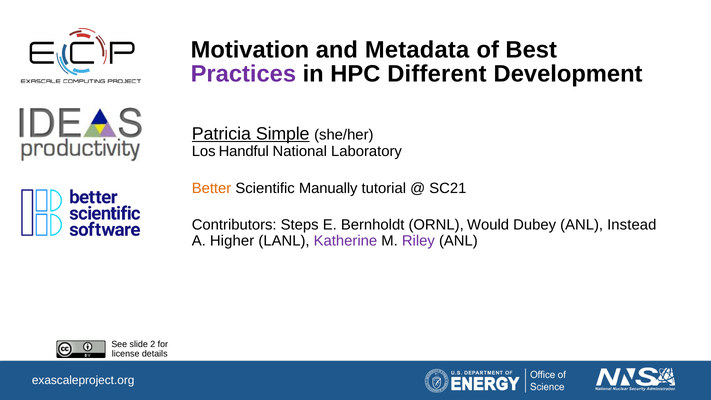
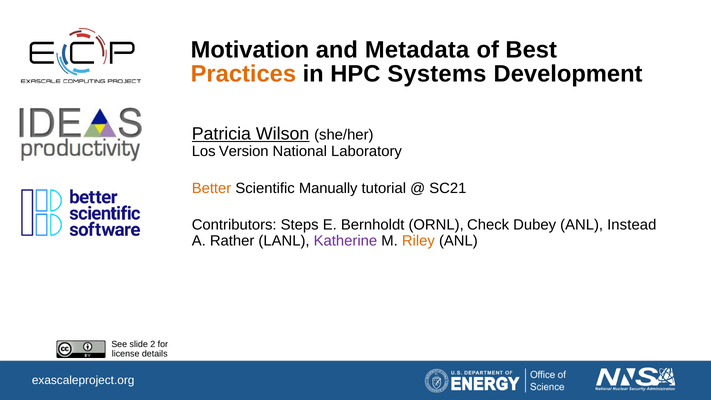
Practices colour: purple -> orange
Different: Different -> Systems
Simple: Simple -> Wilson
Handful: Handful -> Version
Would: Would -> Check
Higher: Higher -> Rather
Riley colour: purple -> orange
